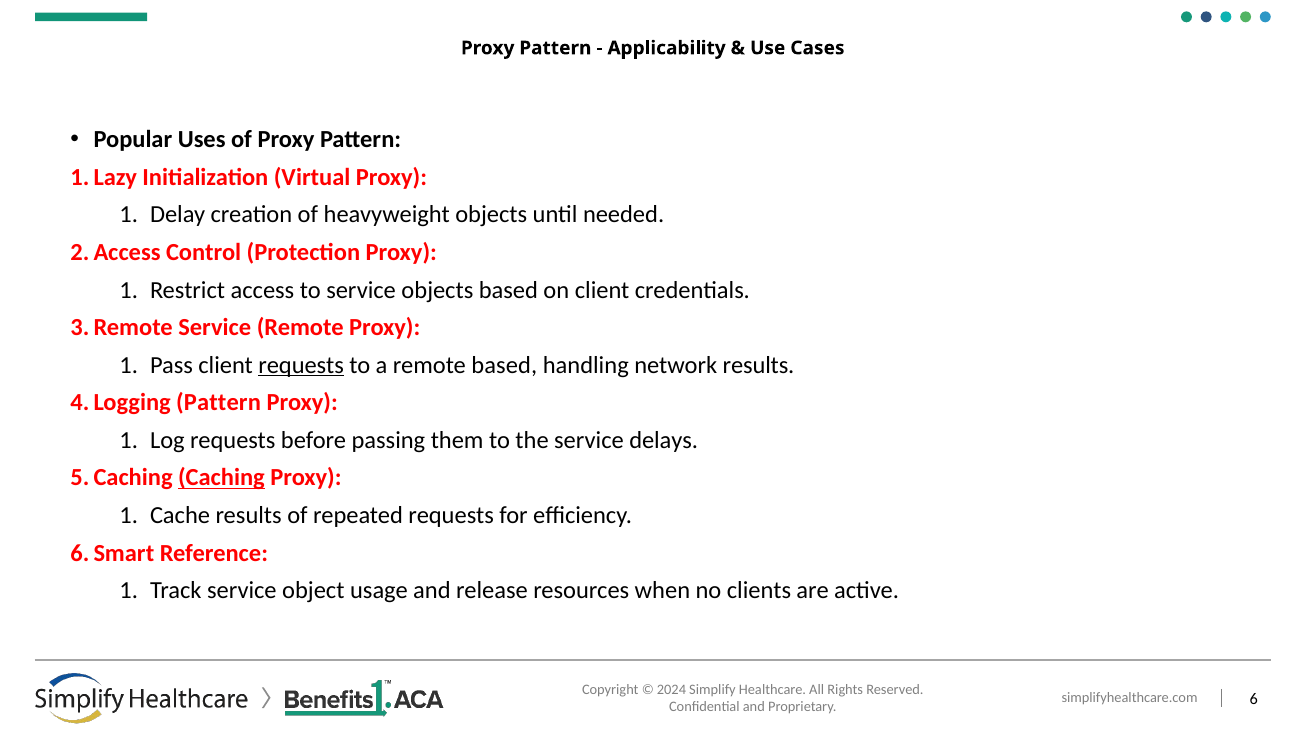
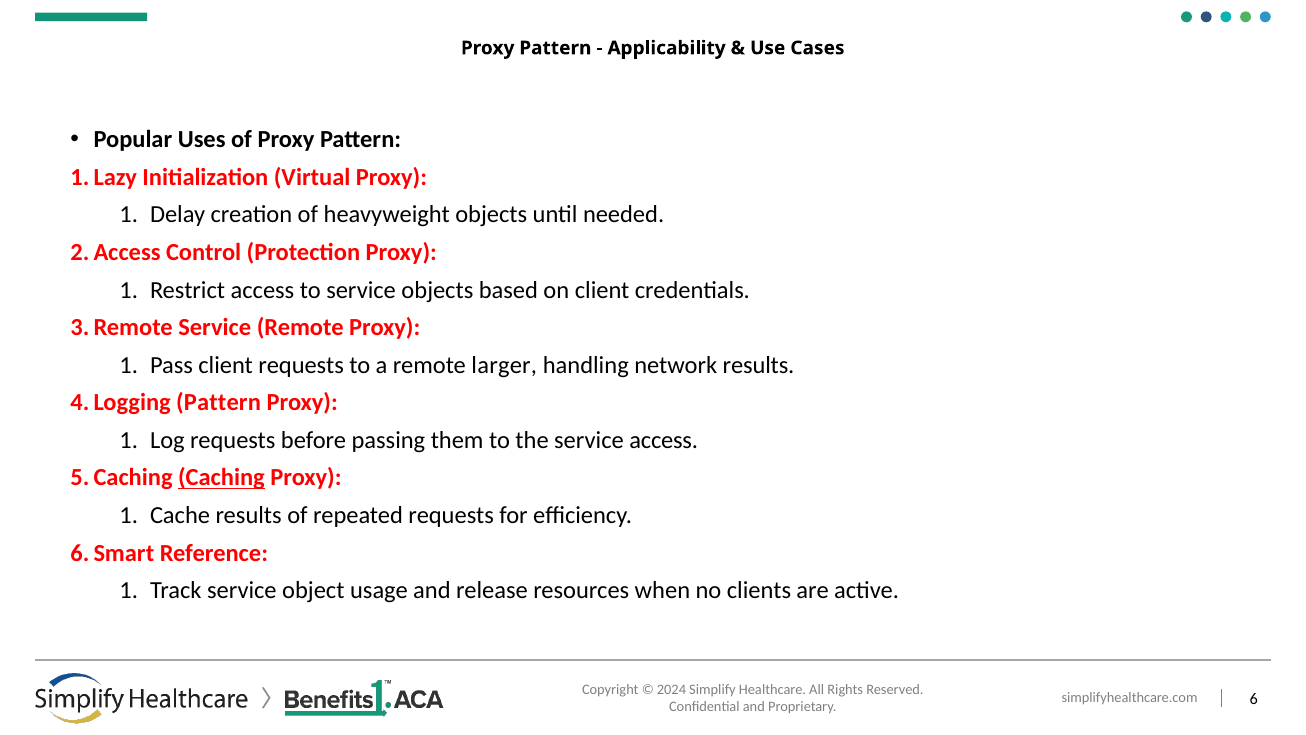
requests at (301, 365) underline: present -> none
remote based: based -> larger
service delays: delays -> access
